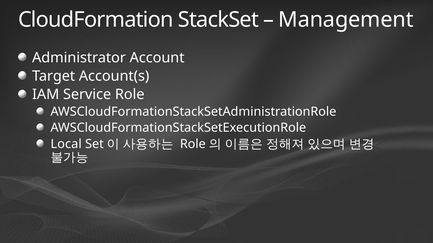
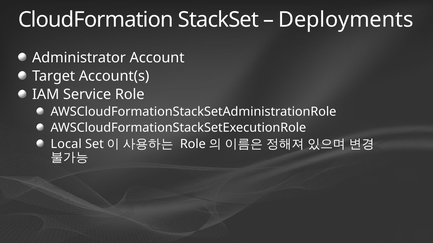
Management: Management -> Deployments
